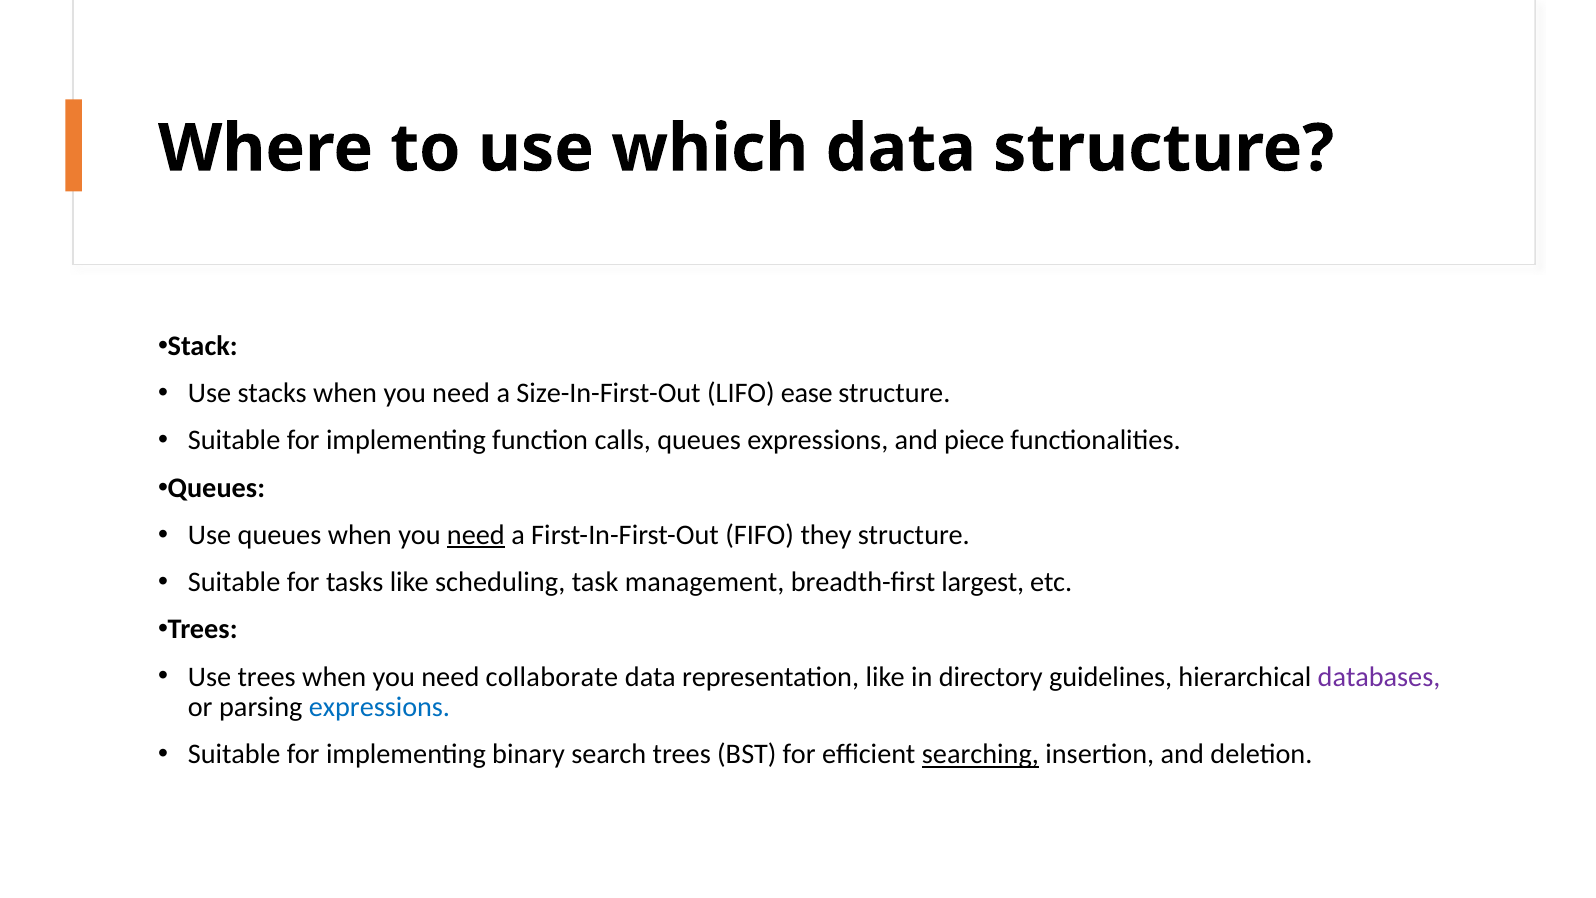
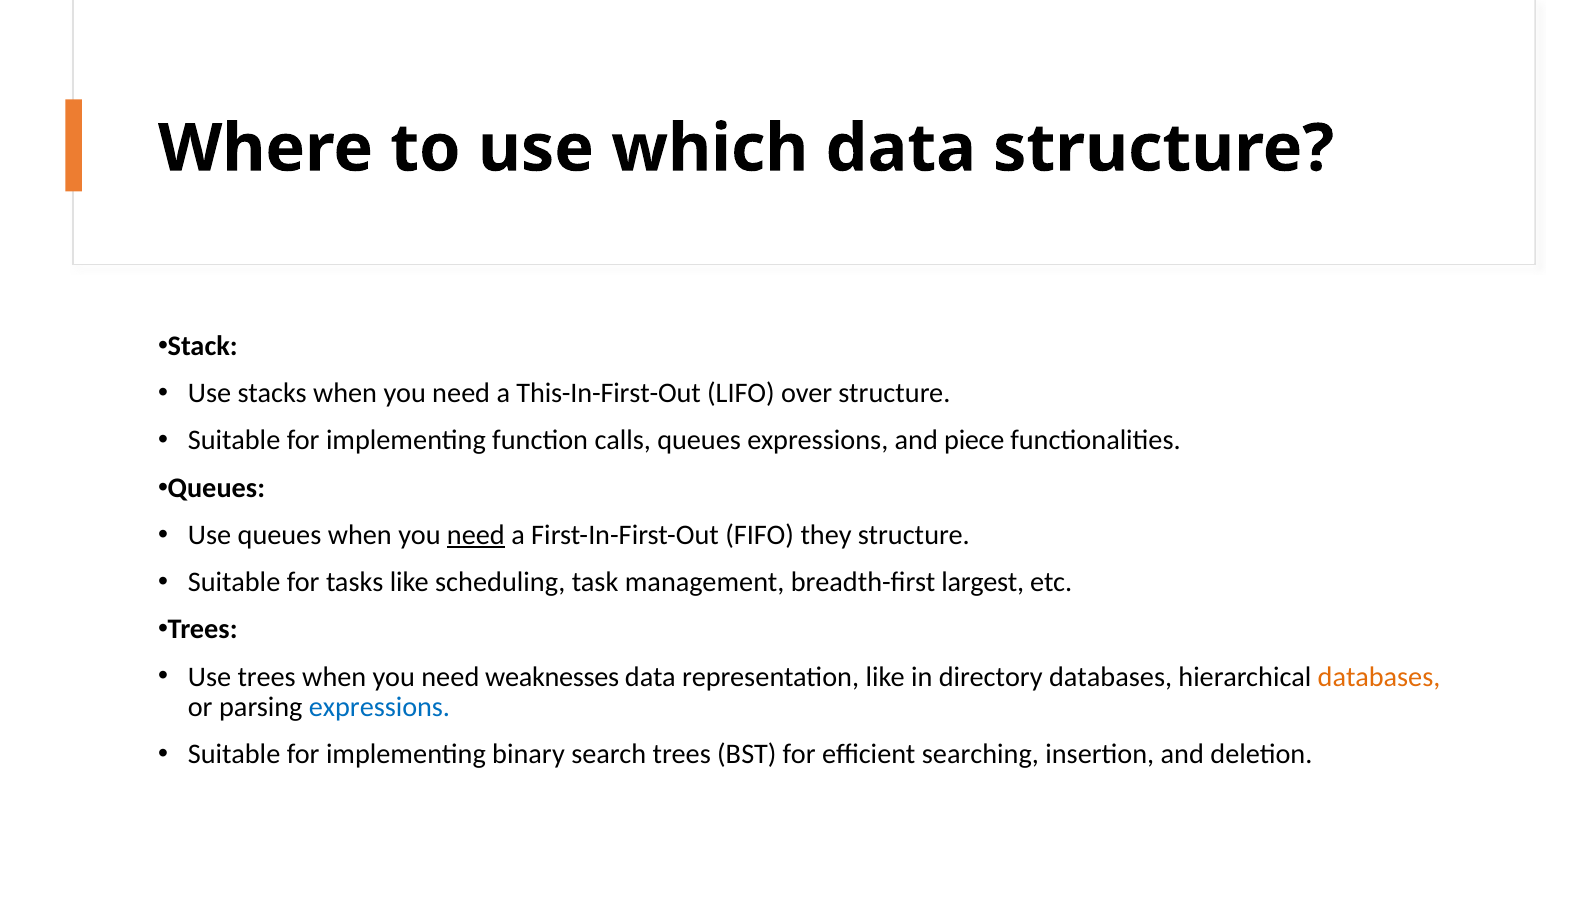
Size-In-First-Out: Size-In-First-Out -> This-In-First-Out
ease: ease -> over
collaborate: collaborate -> weaknesses
directory guidelines: guidelines -> databases
databases at (1379, 676) colour: purple -> orange
searching underline: present -> none
